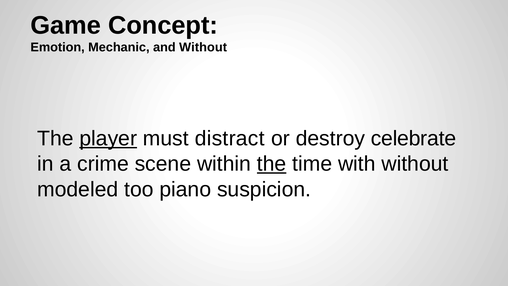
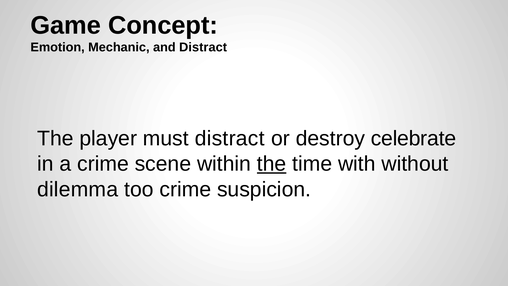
and Without: Without -> Distract
player underline: present -> none
modeled: modeled -> dilemma
too piano: piano -> crime
